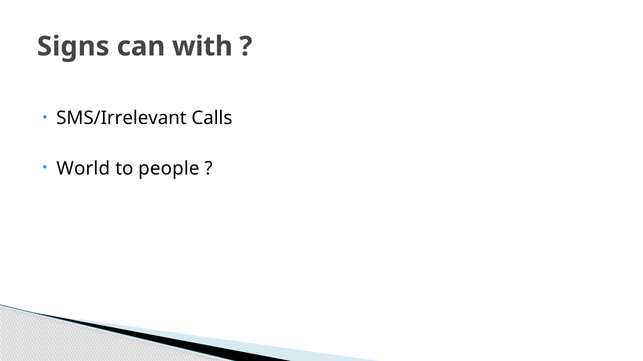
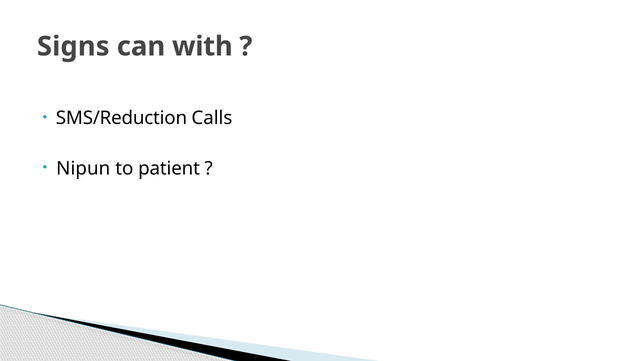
SMS/Irrelevant: SMS/Irrelevant -> SMS/Reduction
World: World -> Nipun
people: people -> patient
